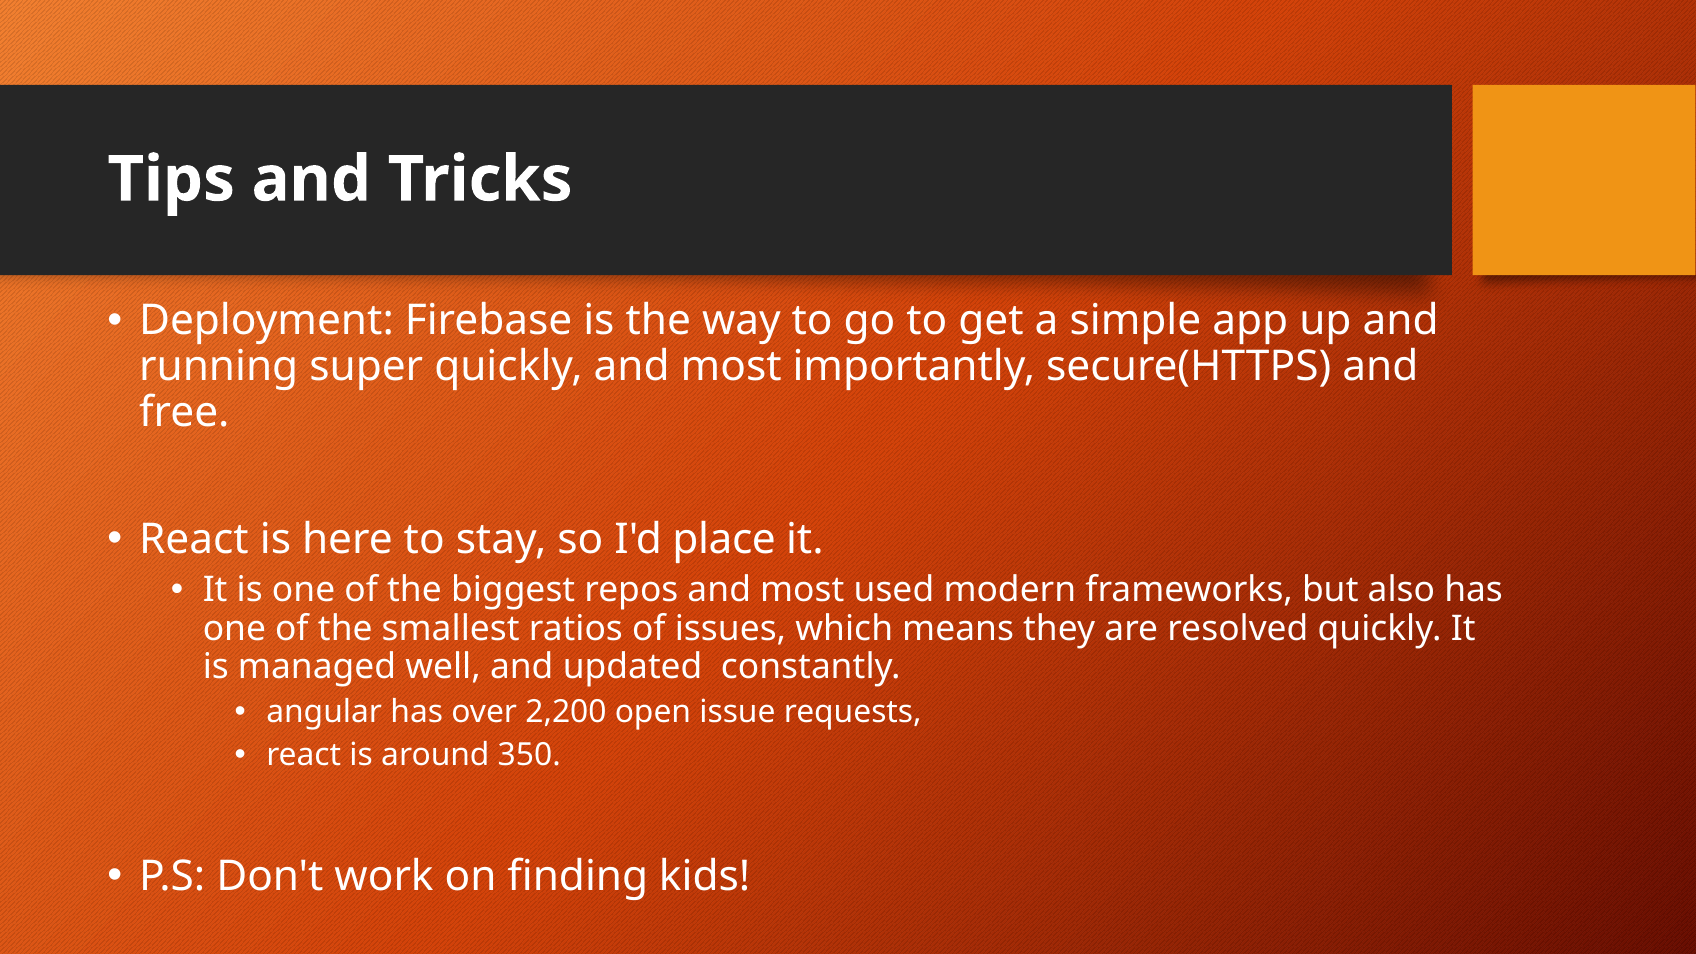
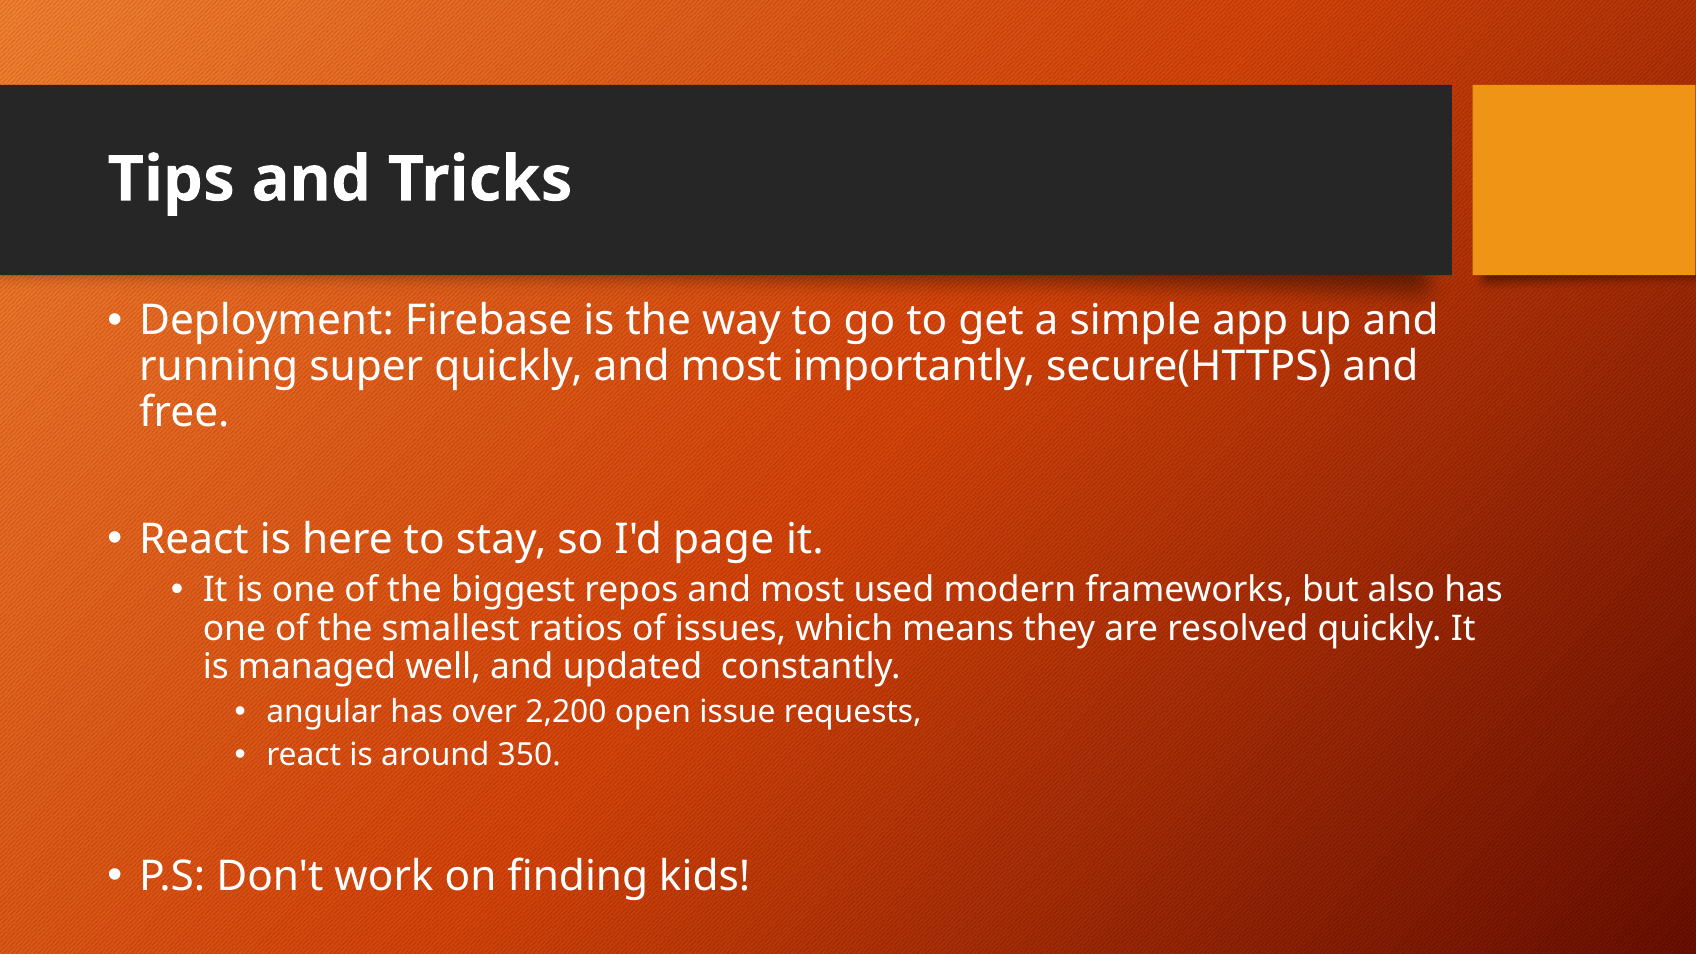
place: place -> page
